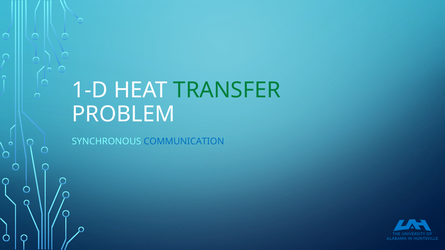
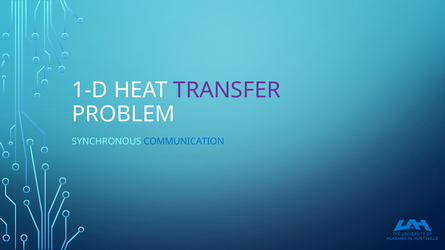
TRANSFER colour: green -> purple
